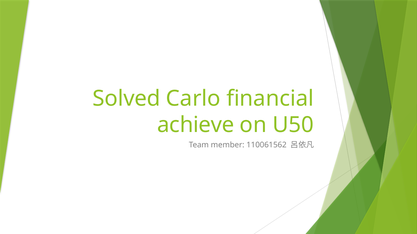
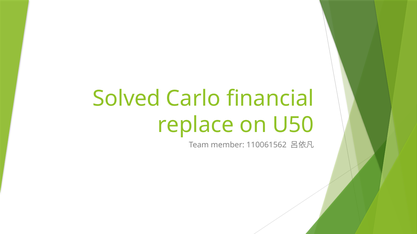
achieve: achieve -> replace
